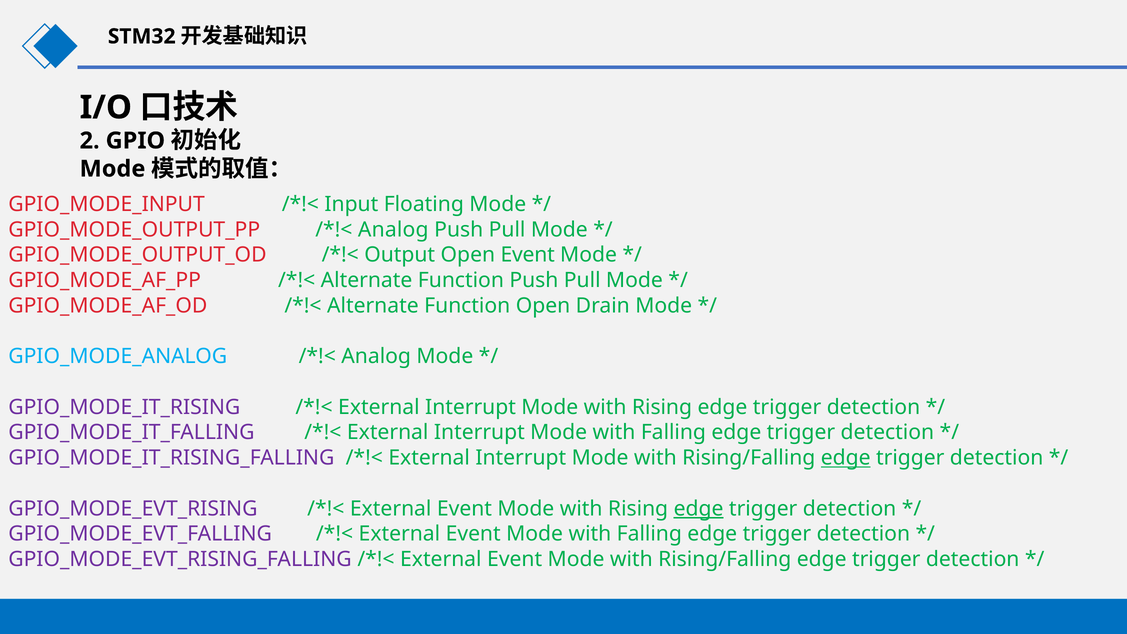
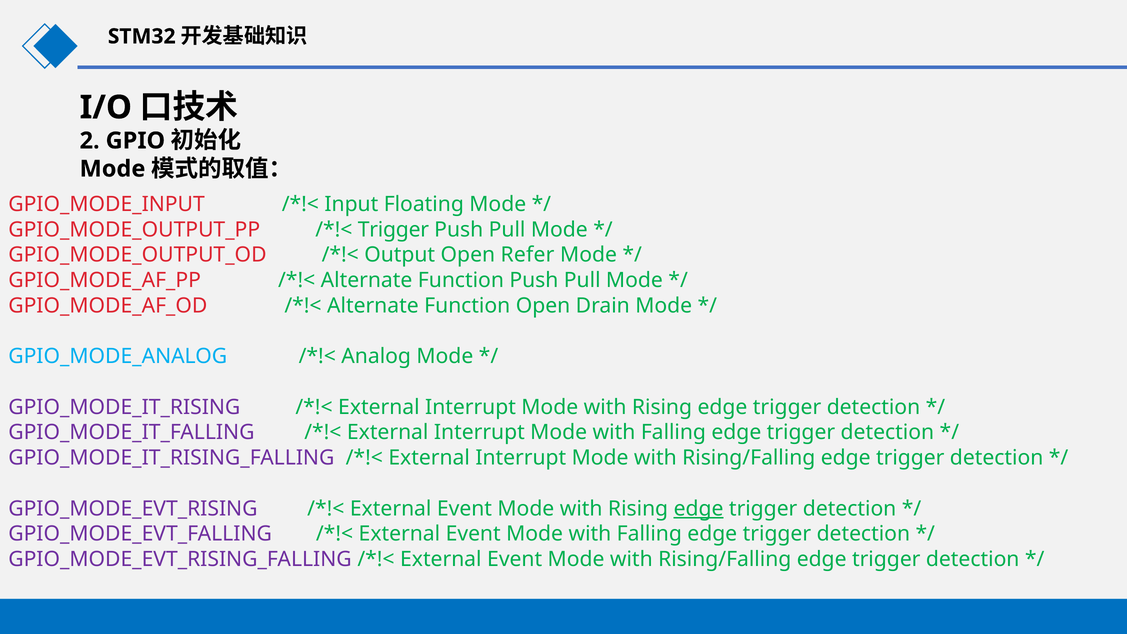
Analog at (393, 230): Analog -> Trigger
Open Event: Event -> Refer
edge at (846, 458) underline: present -> none
